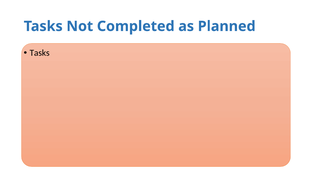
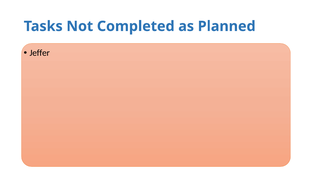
Tasks at (40, 53): Tasks -> Jeffer
